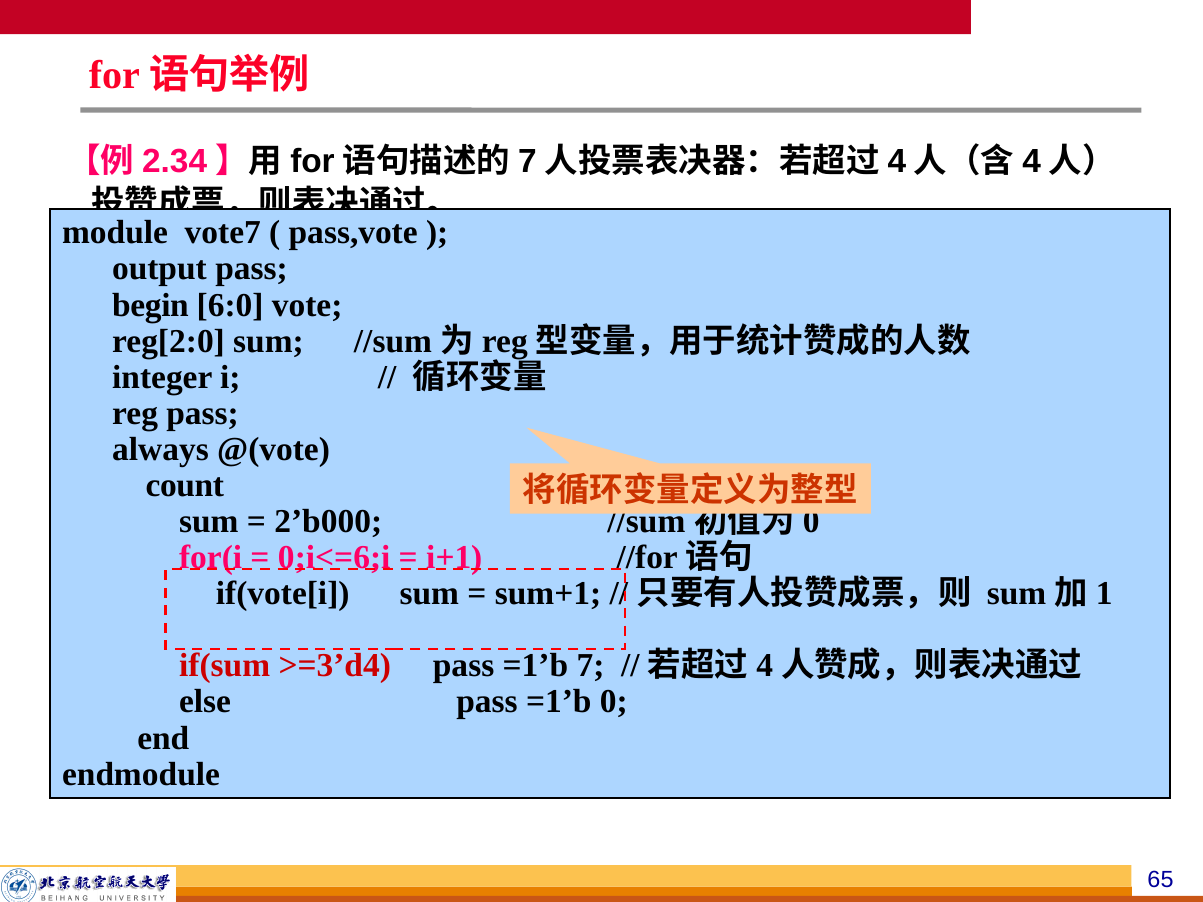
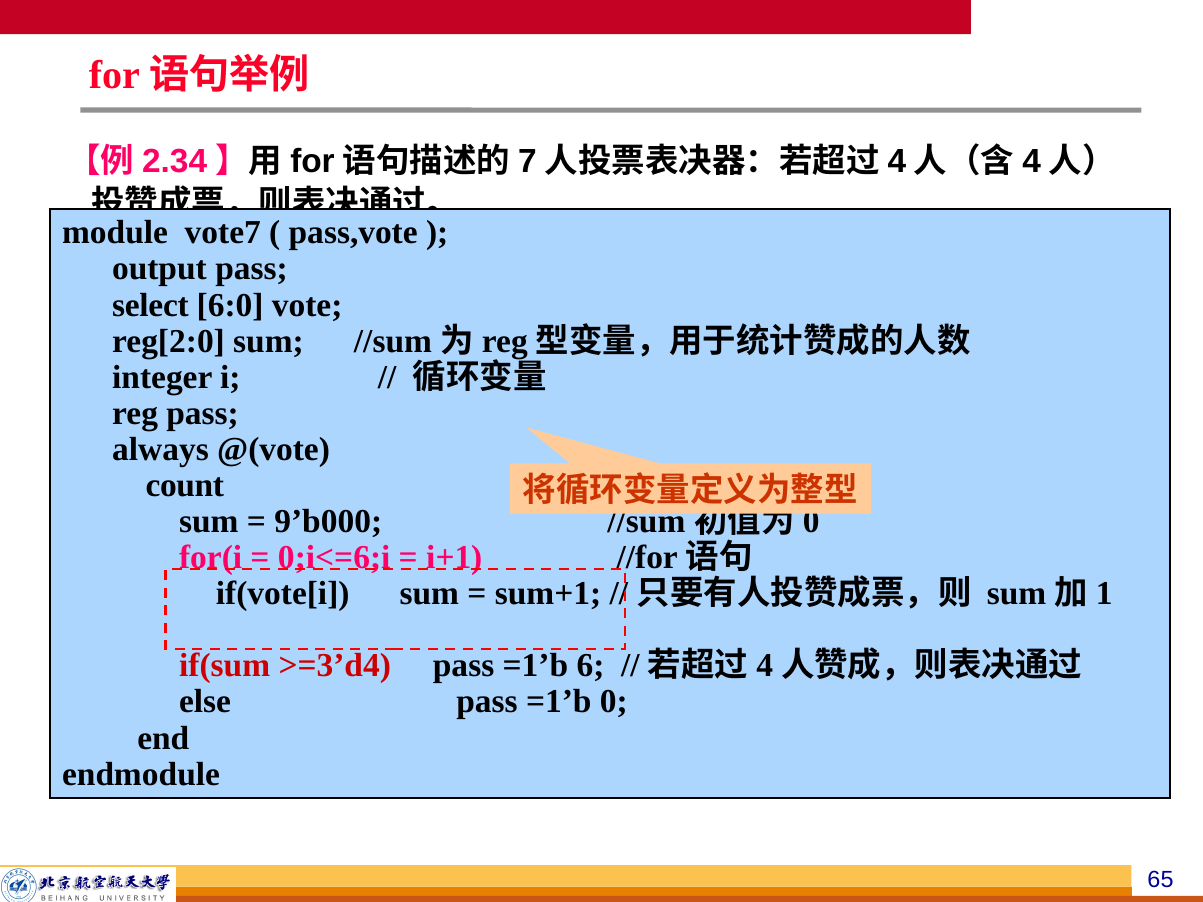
begin: begin -> select
2’b000: 2’b000 -> 9’b000
7: 7 -> 6
